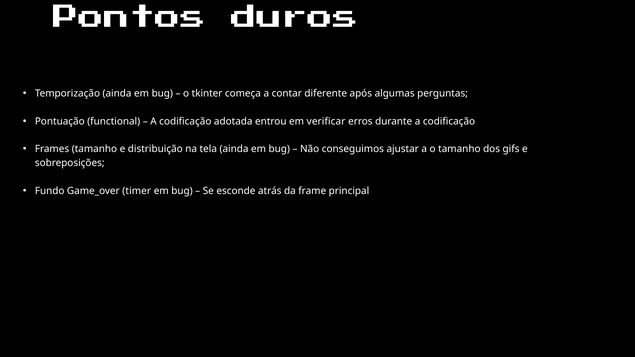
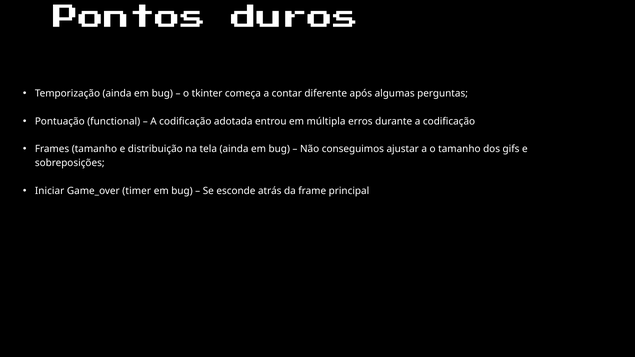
verificar: verificar -> múltipla
Fundo: Fundo -> Iniciar
